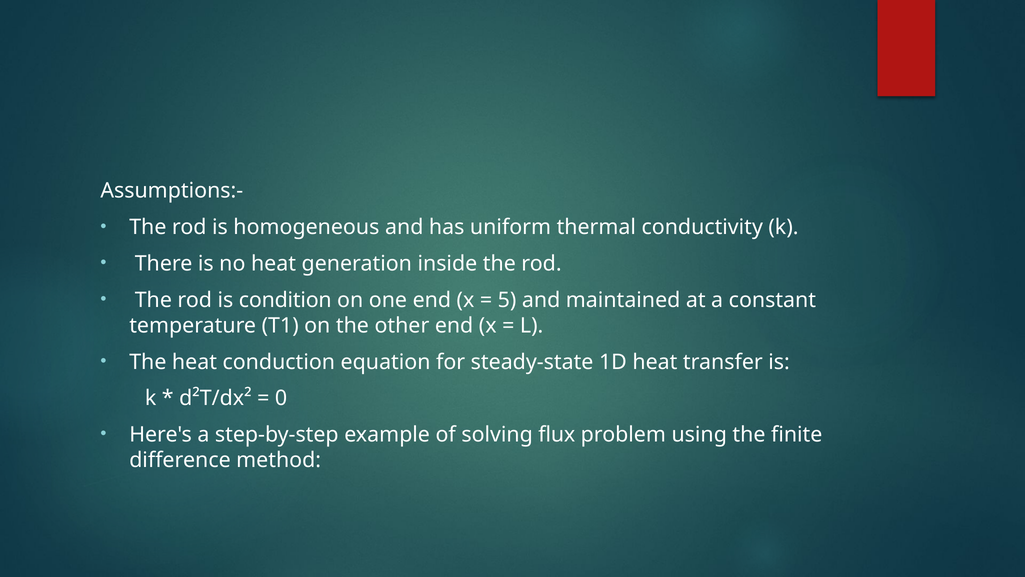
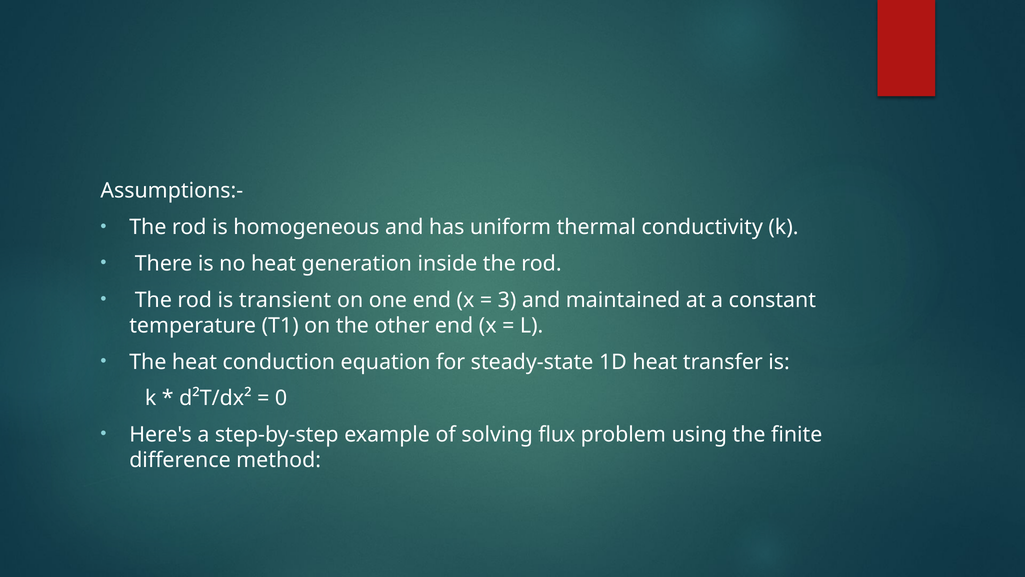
condition: condition -> transient
5: 5 -> 3
